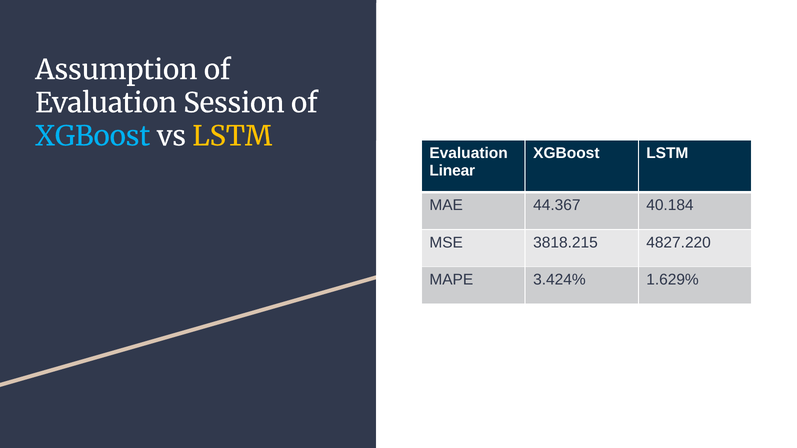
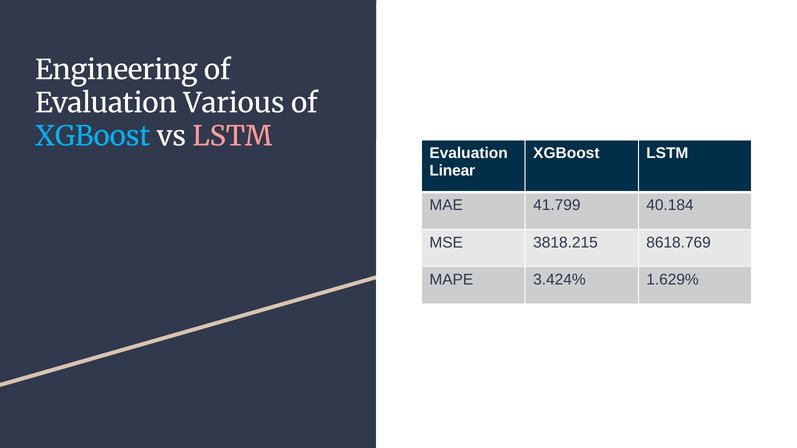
Assumption: Assumption -> Engineering
Session: Session -> Various
LSTM at (232, 136) colour: yellow -> pink
44.367: 44.367 -> 41.799
4827.220: 4827.220 -> 8618.769
